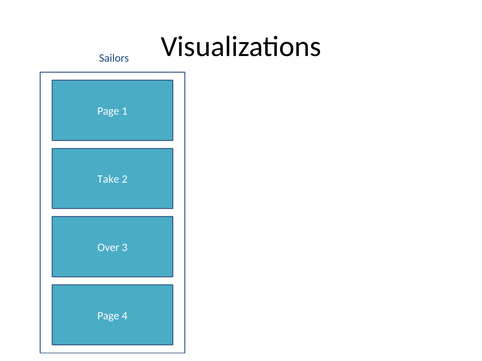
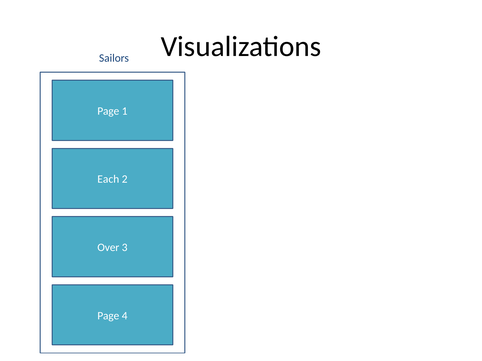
Take: Take -> Each
